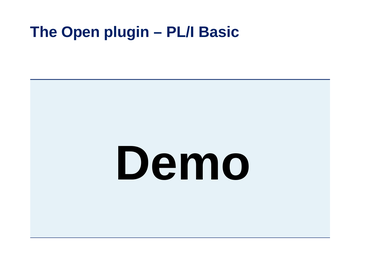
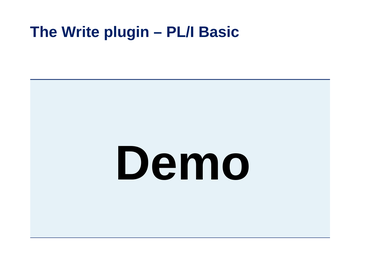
Open: Open -> Write
